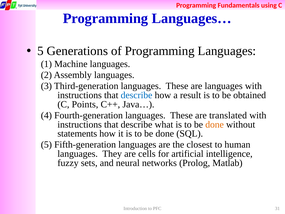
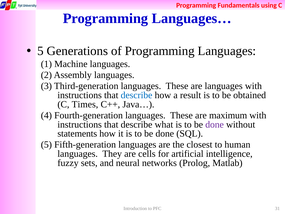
Points: Points -> Times
translated: translated -> maximum
done at (215, 124) colour: orange -> purple
